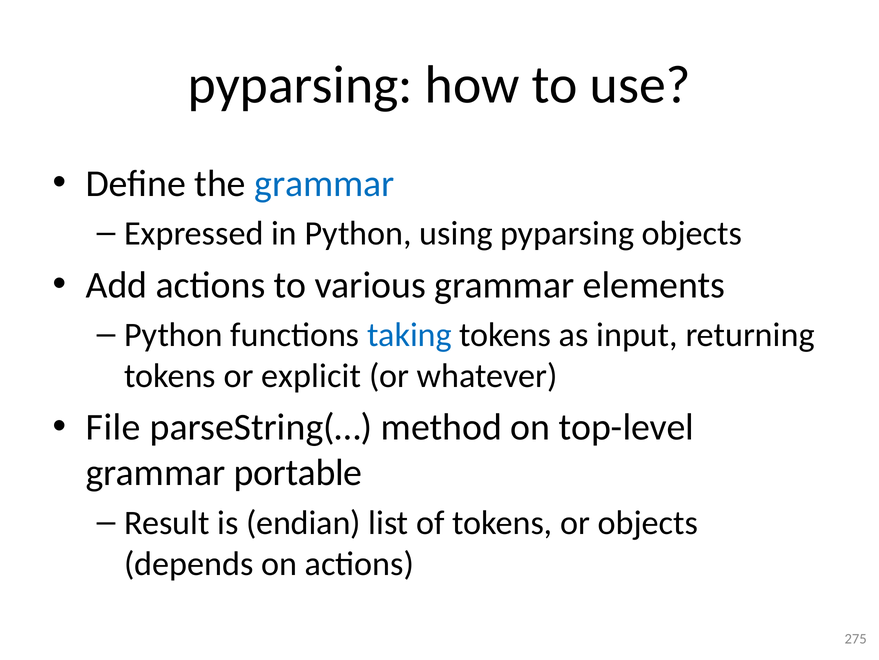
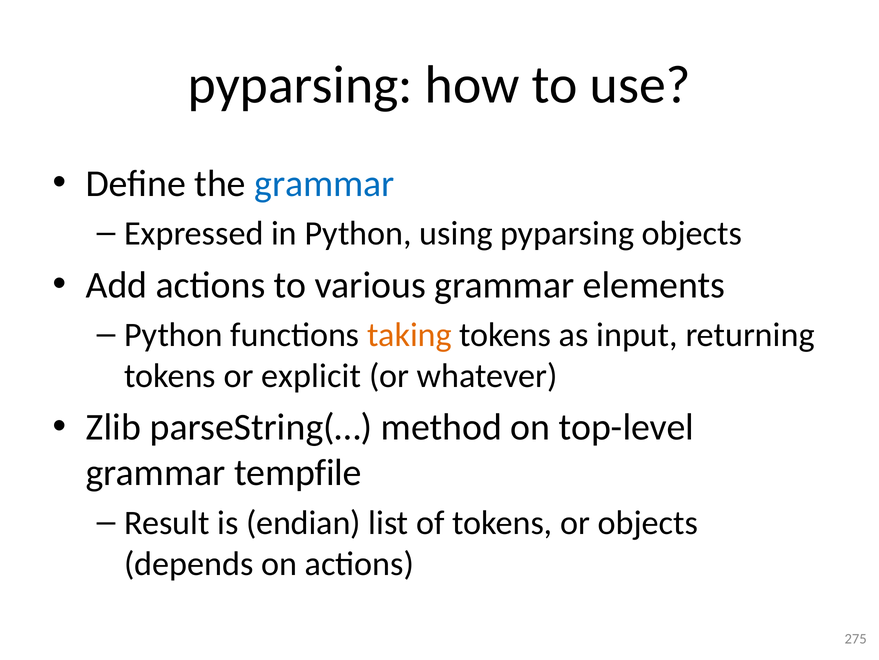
taking colour: blue -> orange
File: File -> Zlib
portable: portable -> tempfile
